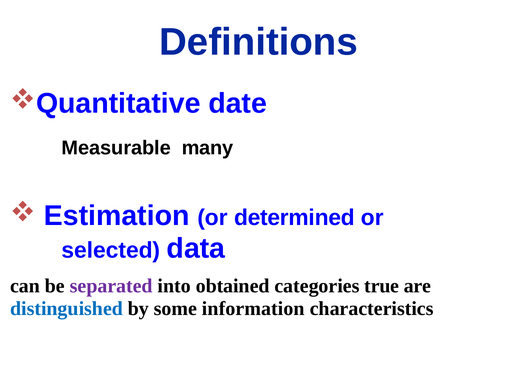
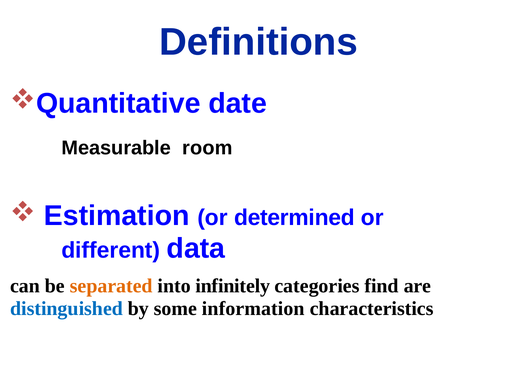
many: many -> room
selected: selected -> different
separated colour: purple -> orange
obtained: obtained -> infinitely
true: true -> find
